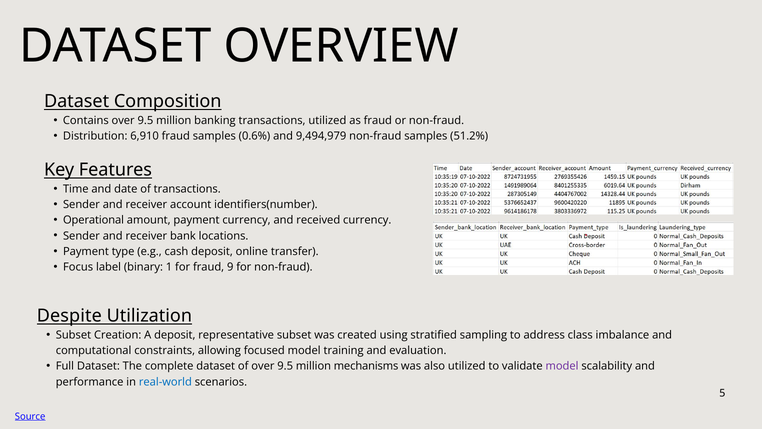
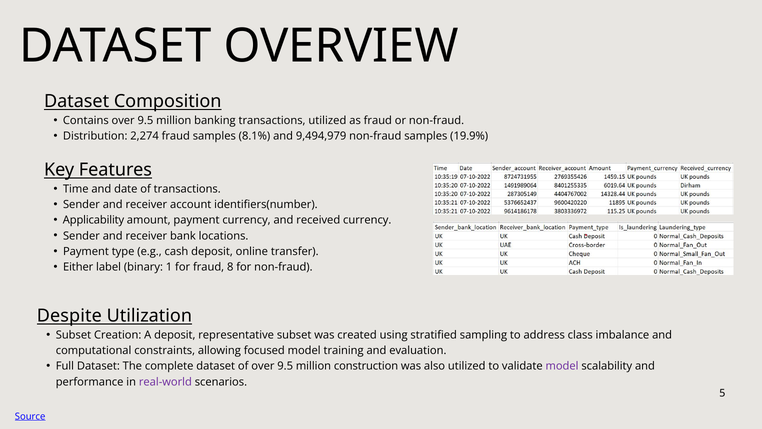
6,910: 6,910 -> 2,274
0.6%: 0.6% -> 8.1%
51.2%: 51.2% -> 19.9%
Operational: Operational -> Applicability
Focus: Focus -> Either
9: 9 -> 8
mechanisms: mechanisms -> construction
real-world colour: blue -> purple
